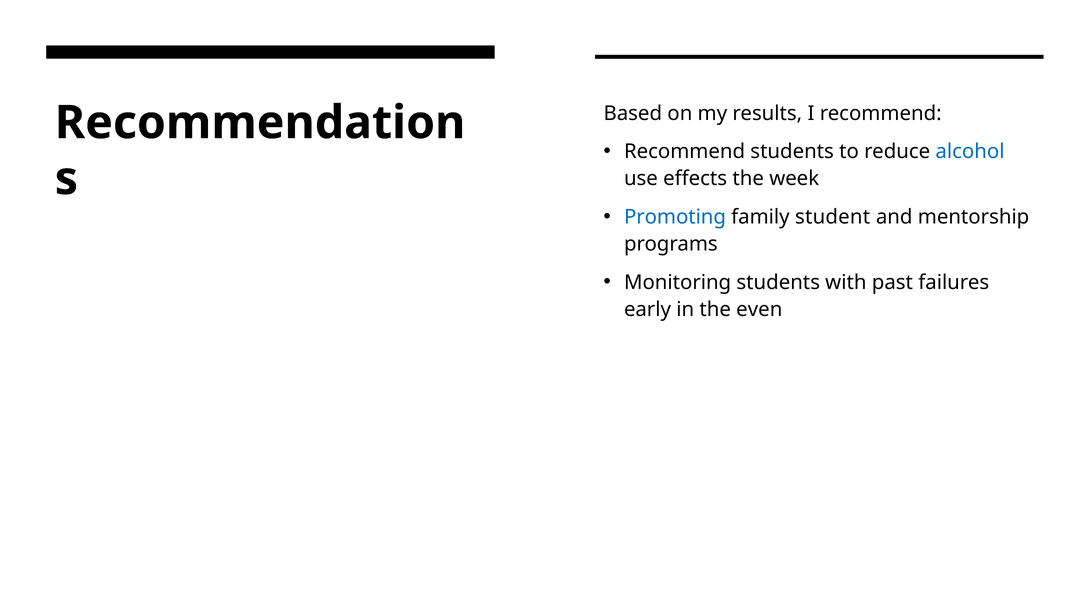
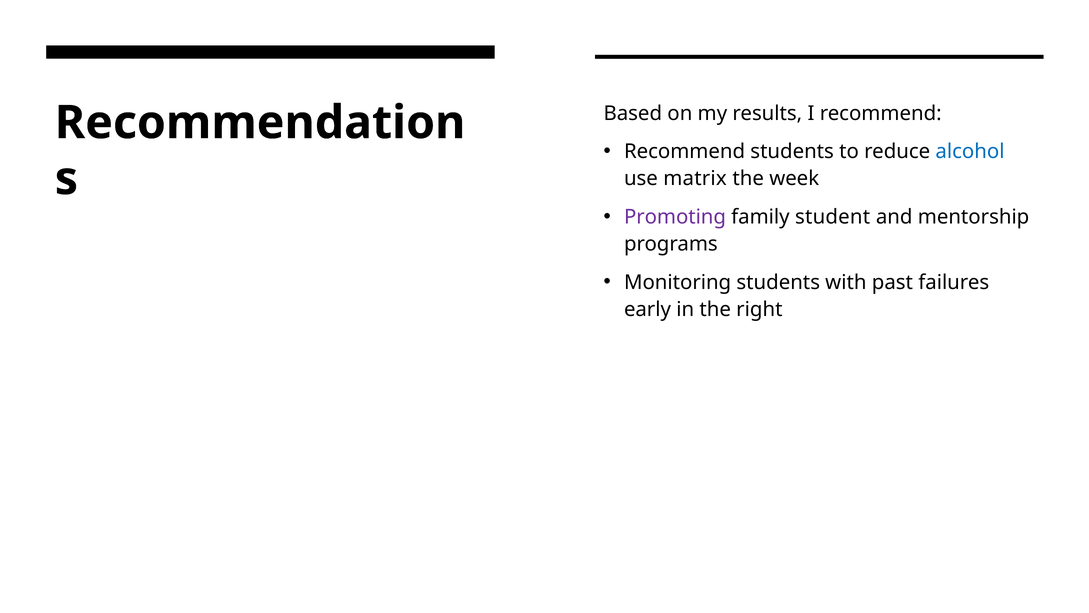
effects: effects -> matrix
Promoting colour: blue -> purple
even: even -> right
